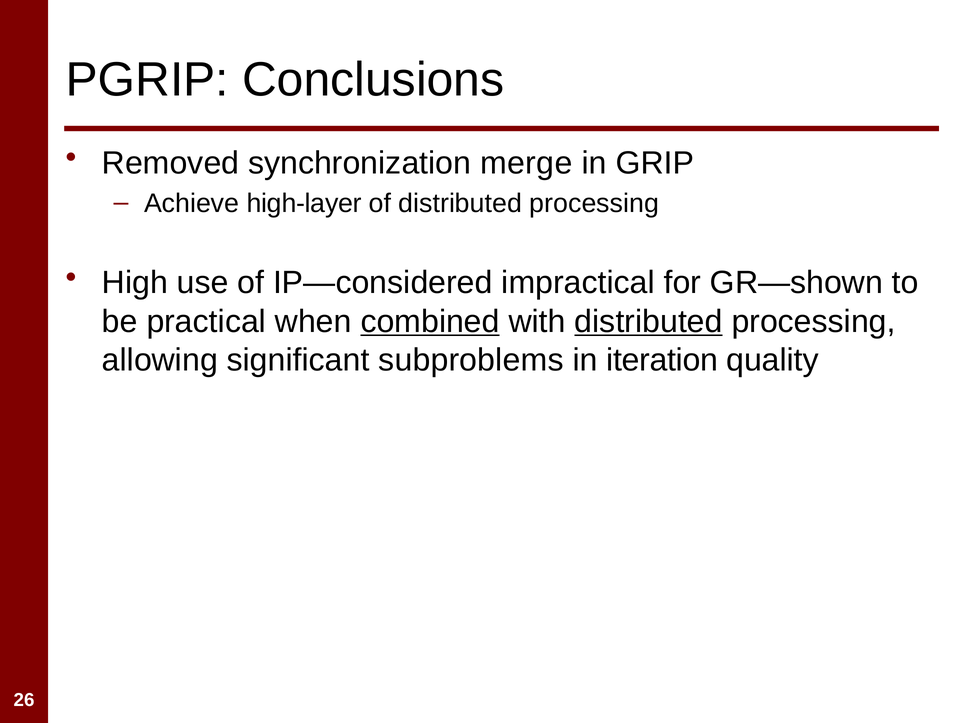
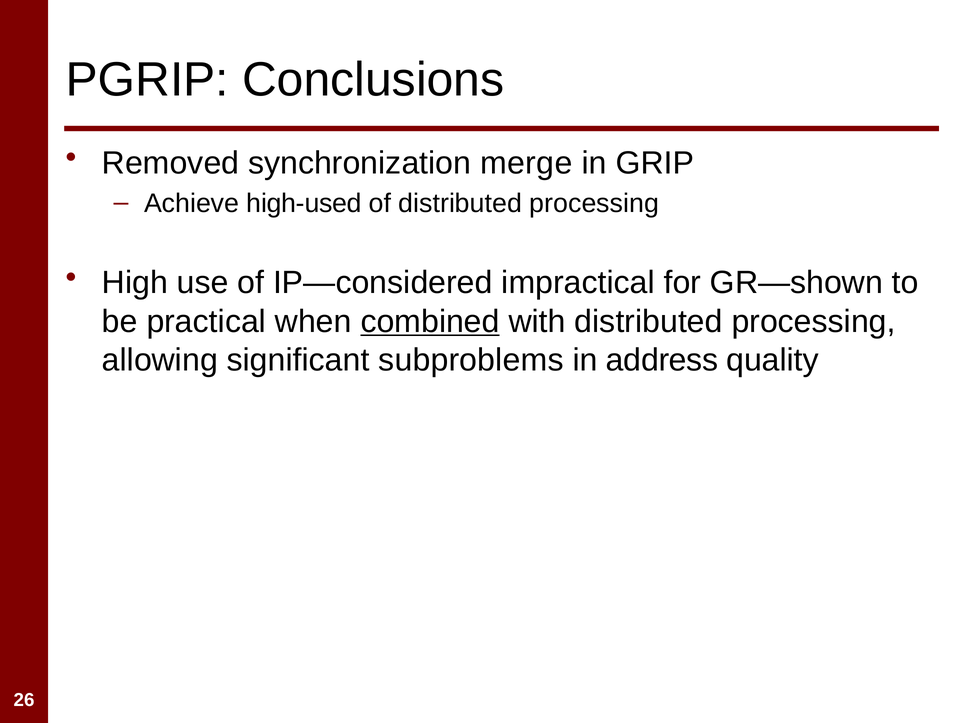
high-layer: high-layer -> high-used
distributed at (649, 321) underline: present -> none
iteration: iteration -> address
